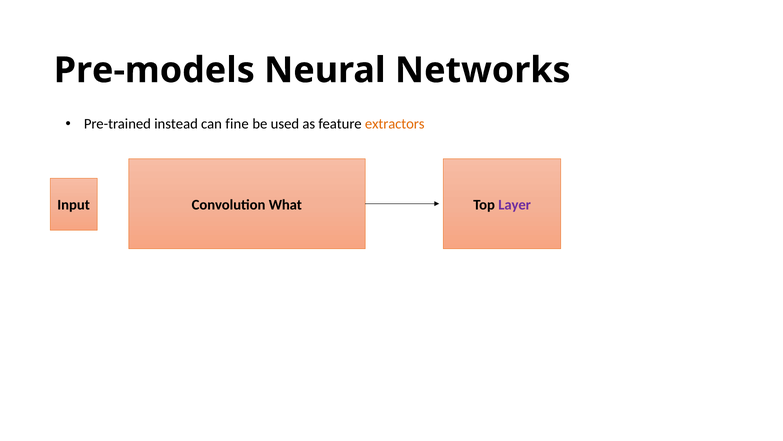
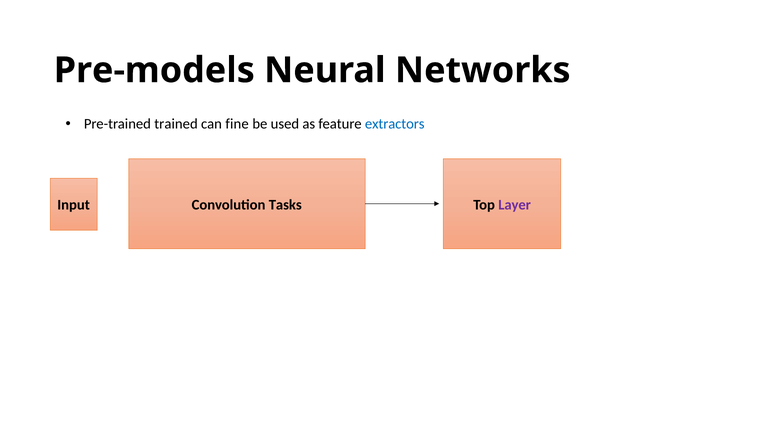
instead: instead -> trained
extractors colour: orange -> blue
What: What -> Tasks
